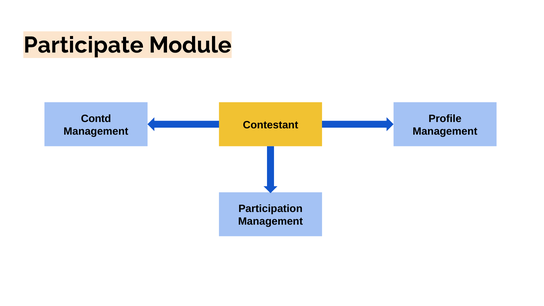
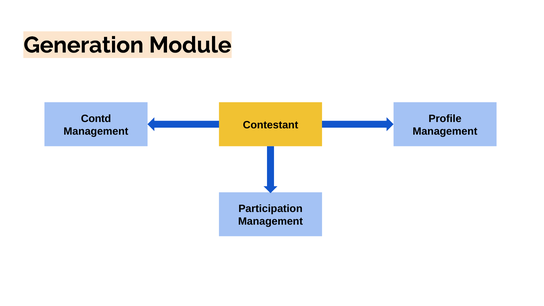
Participate: Participate -> Generation
